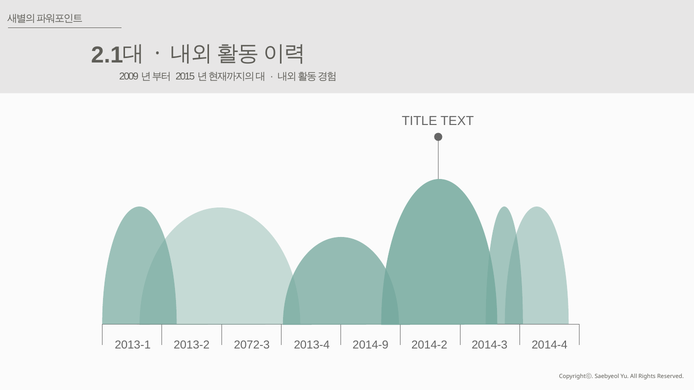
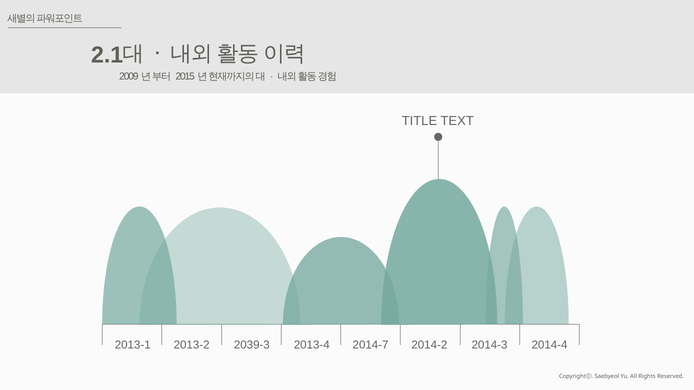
2072-3: 2072-3 -> 2039-3
2014-9: 2014-9 -> 2014-7
